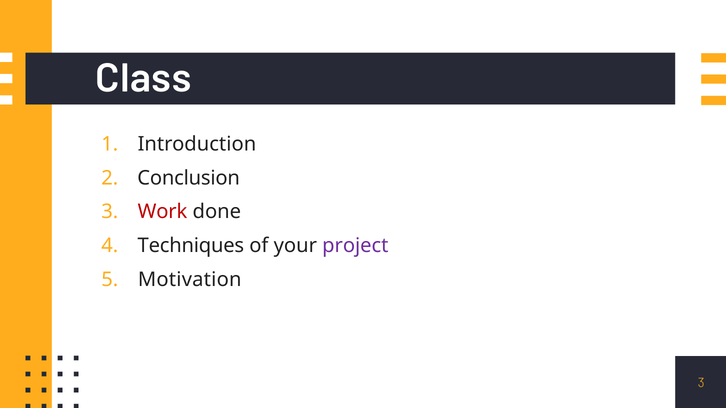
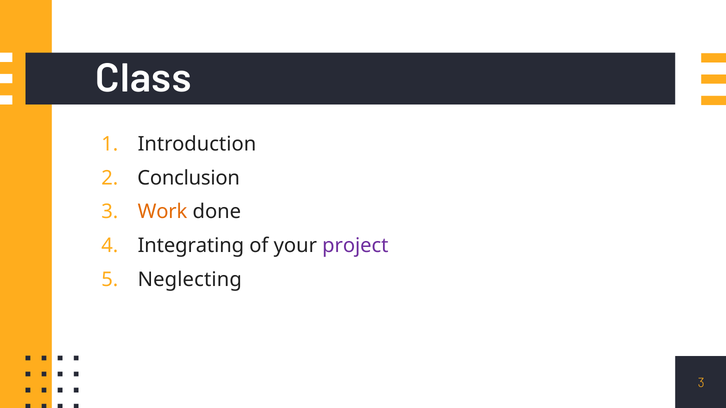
Work colour: red -> orange
Techniques: Techniques -> Integrating
Motivation: Motivation -> Neglecting
